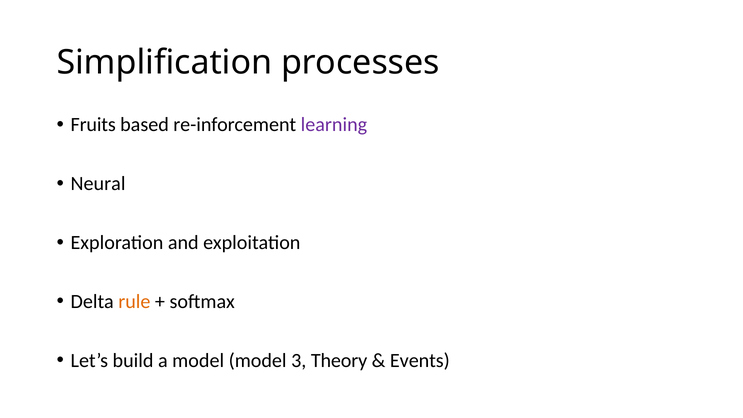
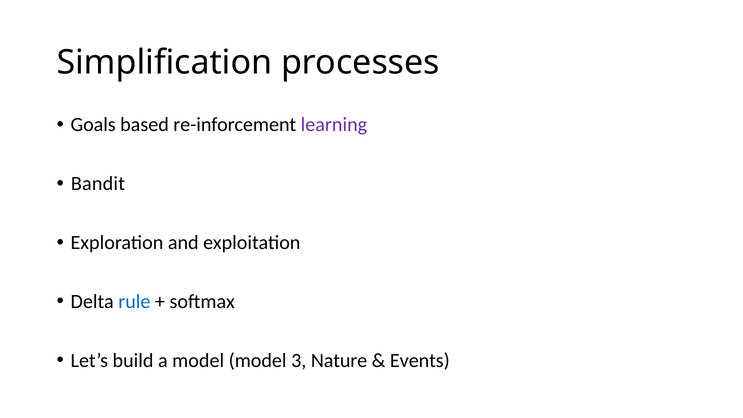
Fruits: Fruits -> Goals
Neural: Neural -> Bandit
rule colour: orange -> blue
Theory: Theory -> Nature
